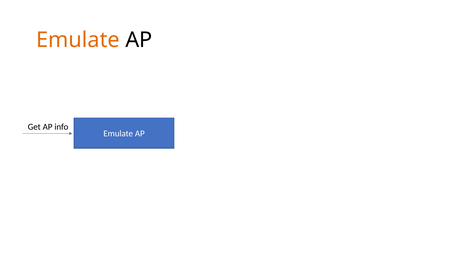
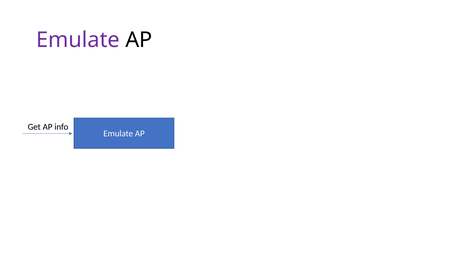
Emulate at (78, 40) colour: orange -> purple
